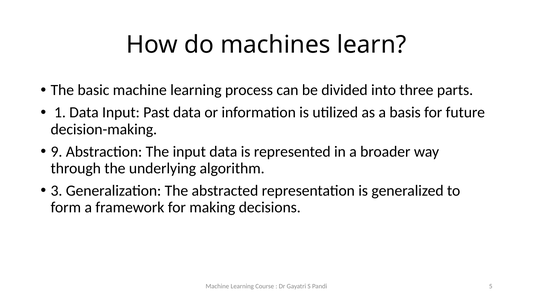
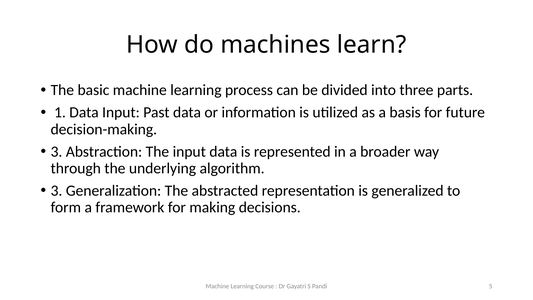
9 at (57, 151): 9 -> 3
